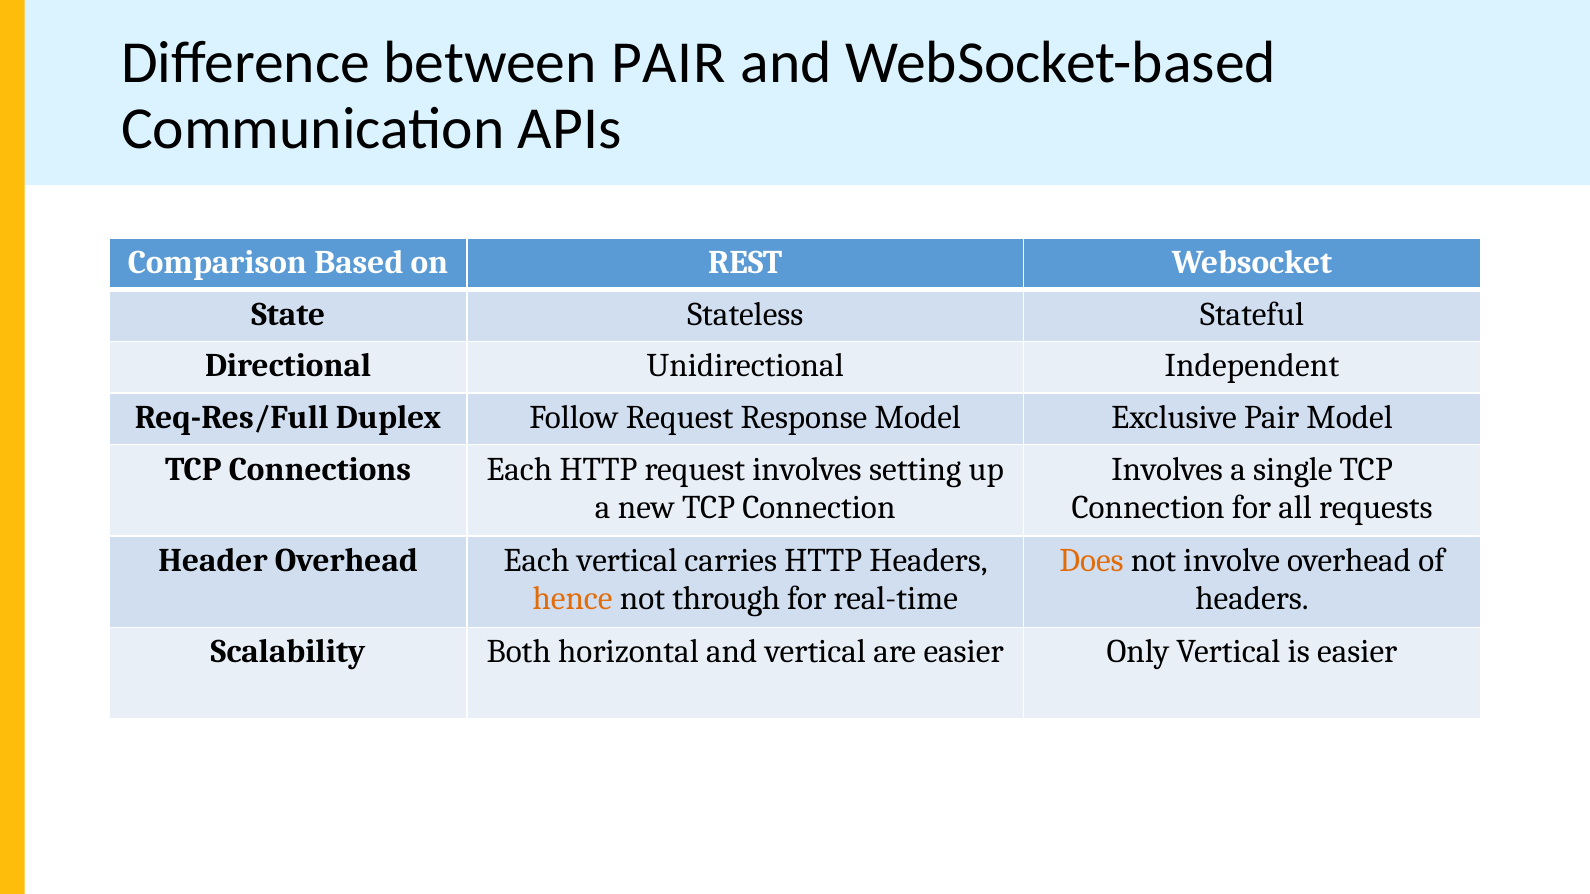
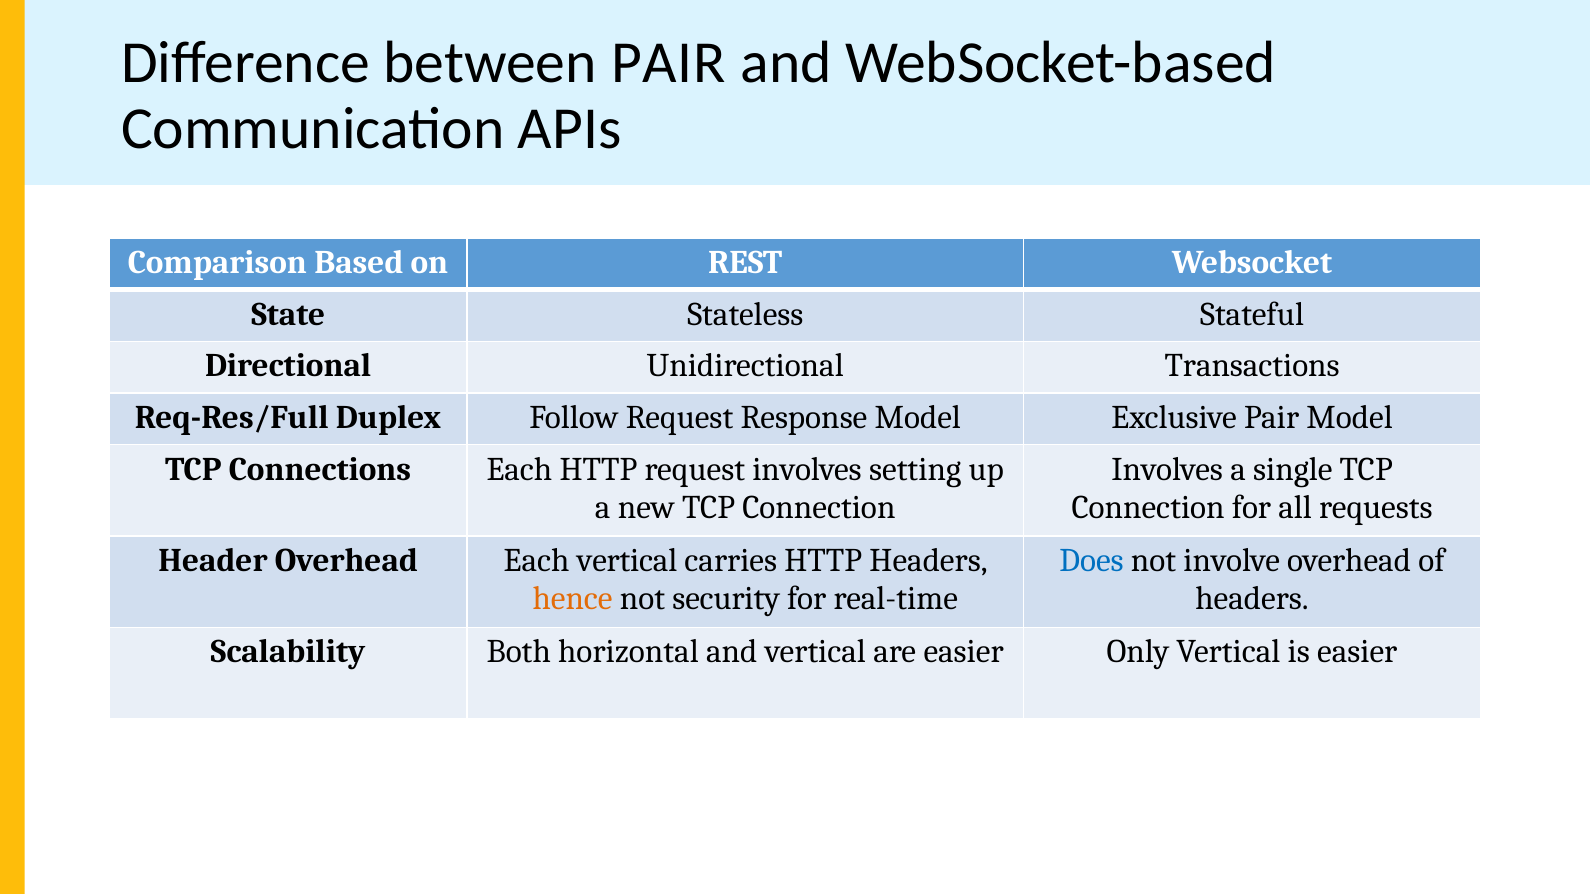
Independent: Independent -> Transactions
Does colour: orange -> blue
through: through -> security
